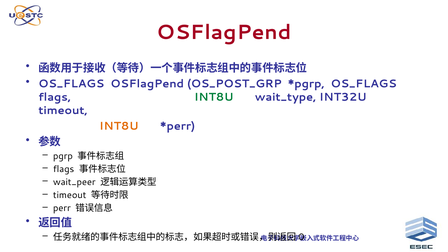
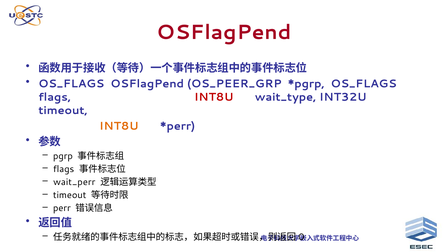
OS_POST_GRP: OS_POST_GRP -> OS_PEER_GRP
INT8U at (214, 97) colour: green -> red
wait_peer: wait_peer -> wait_perr
